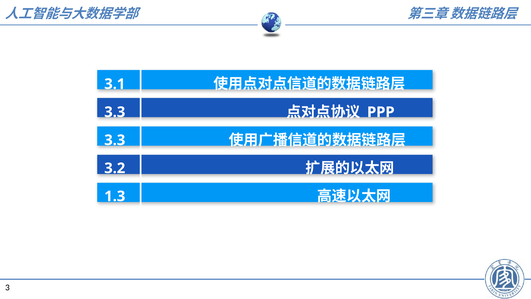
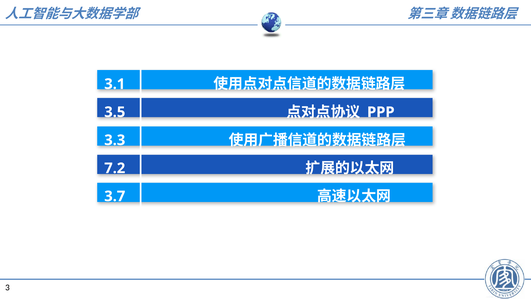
3.3 at (115, 112): 3.3 -> 3.5
3.2: 3.2 -> 7.2
1.3: 1.3 -> 3.7
